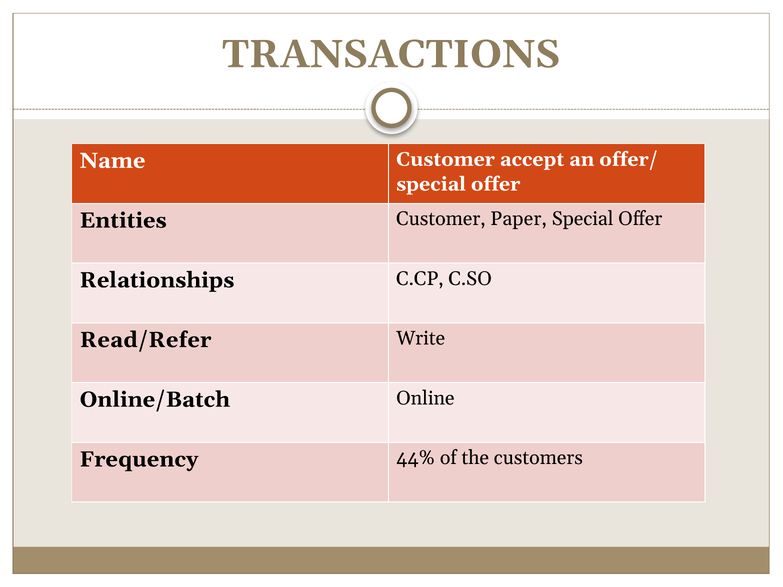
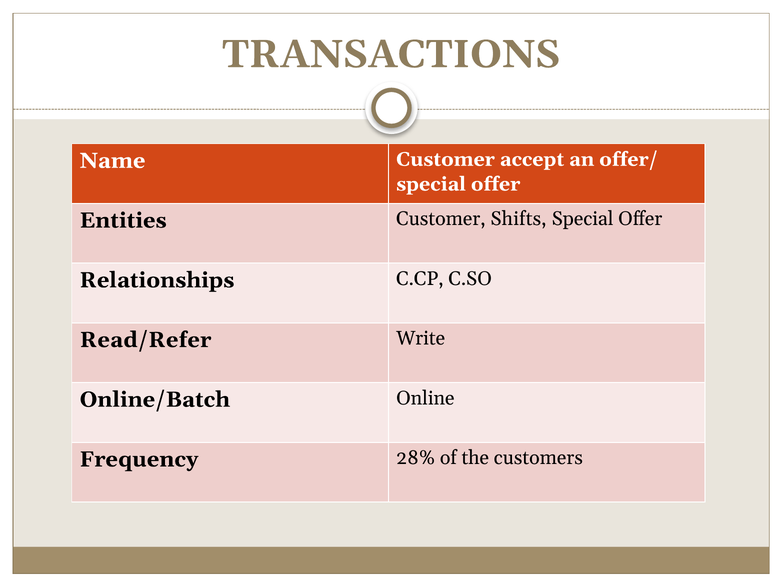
Paper: Paper -> Shifts
44%: 44% -> 28%
